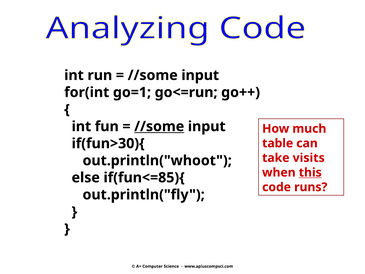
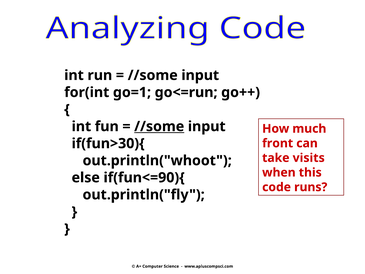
table: table -> front
this underline: present -> none
if(fun<=85){: if(fun<=85){ -> if(fun<=90){
